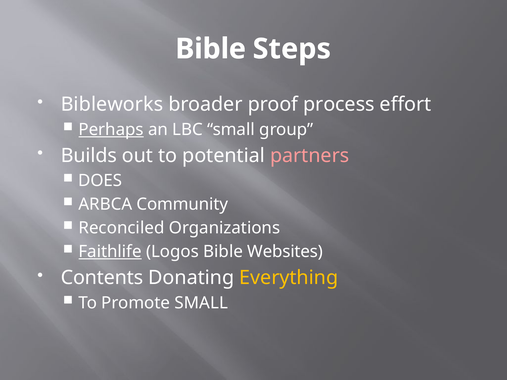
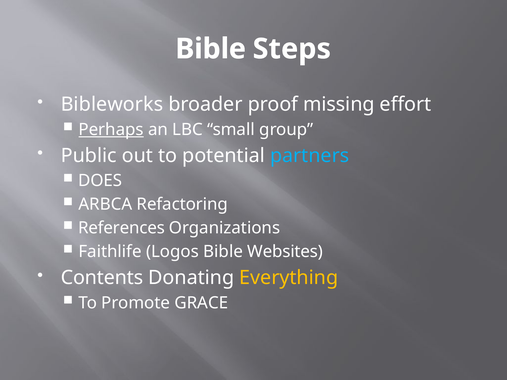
process: process -> missing
Builds: Builds -> Public
partners colour: pink -> light blue
Community: Community -> Refactoring
Reconciled: Reconciled -> References
Faithlife underline: present -> none
Promote SMALL: SMALL -> GRACE
